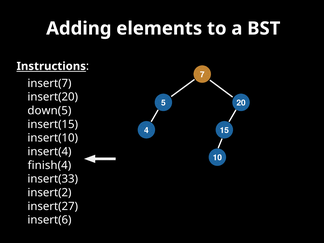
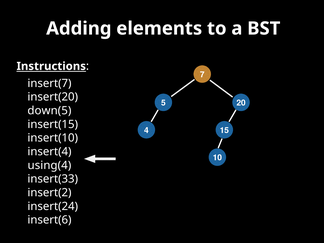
finish(4: finish(4 -> using(4
insert(27: insert(27 -> insert(24
